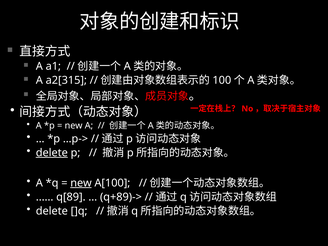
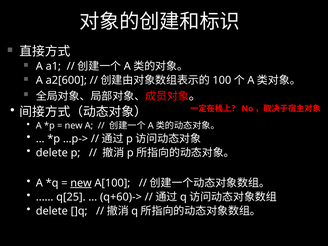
a2[315: a2[315 -> a2[600
delete at (52, 153) underline: present -> none
q[89: q[89 -> q[25
q+89)->: q+89)-> -> q+60)->
